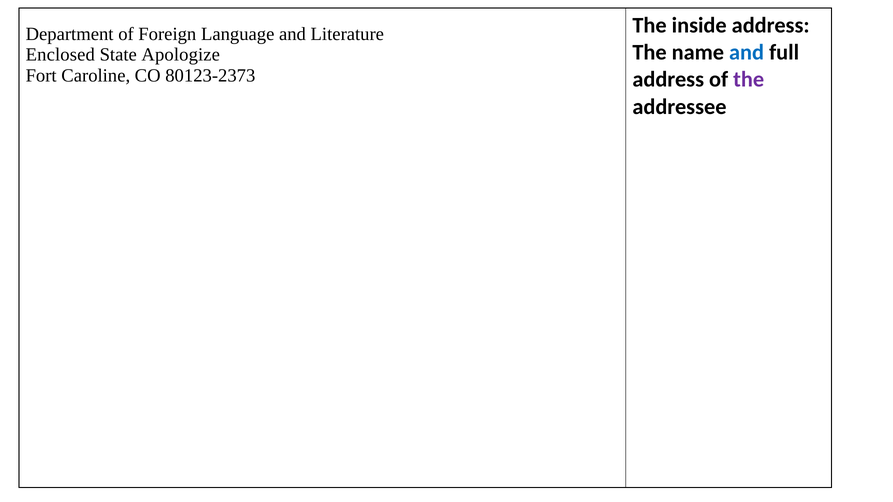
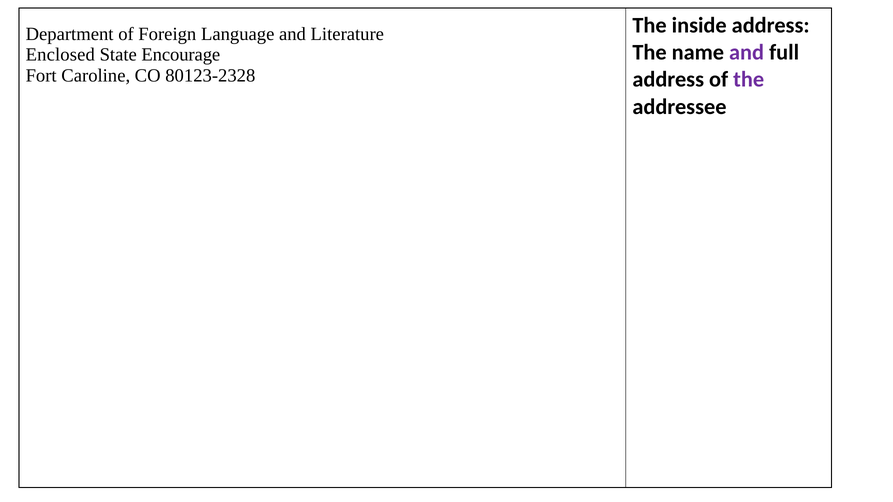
and at (747, 52) colour: blue -> purple
Apologize: Apologize -> Encourage
80123-2373: 80123-2373 -> 80123-2328
